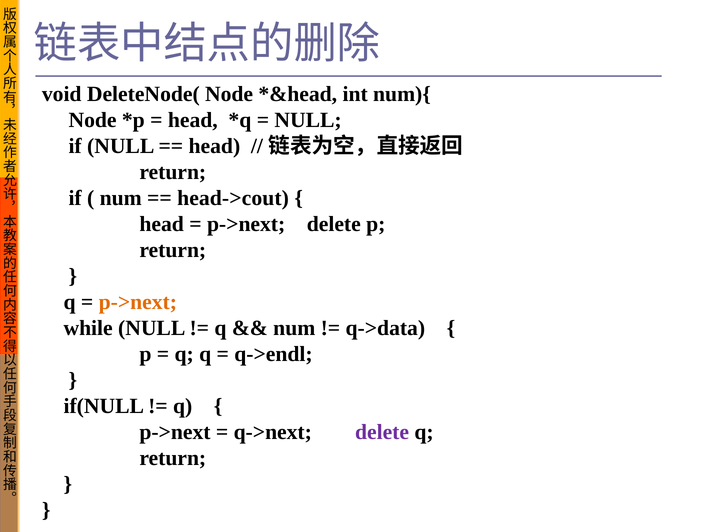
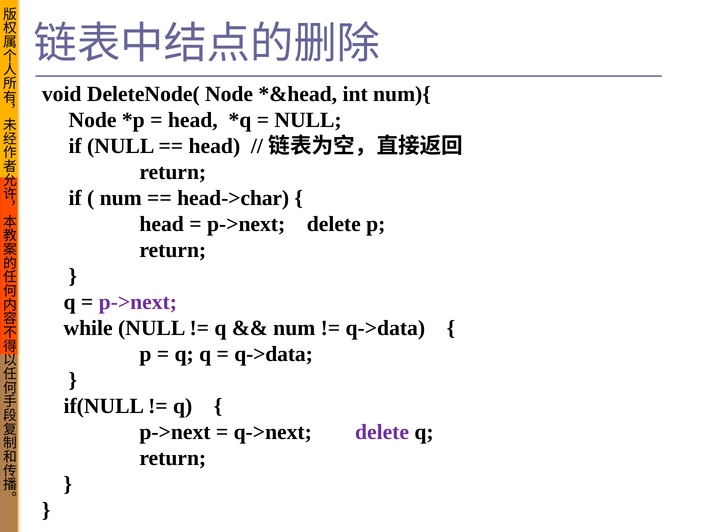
head->cout: head->cout -> head->char
p->next at (138, 302) colour: orange -> purple
q->endl at (273, 354): q->endl -> q->data
